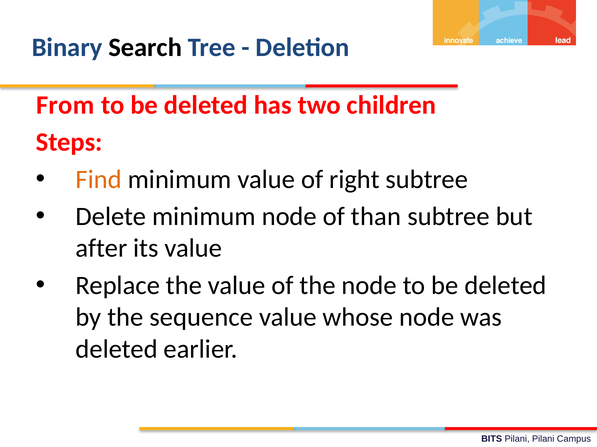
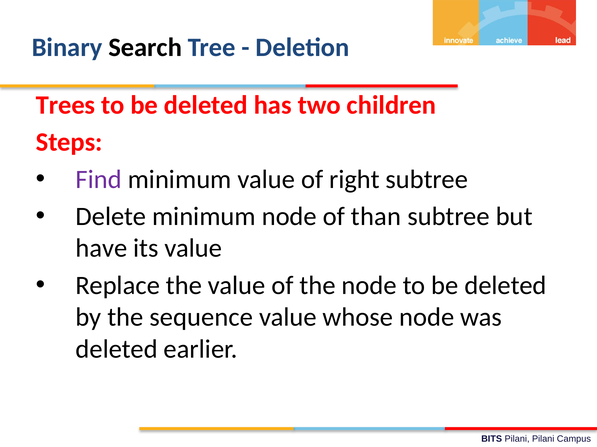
From: From -> Trees
Find colour: orange -> purple
after: after -> have
